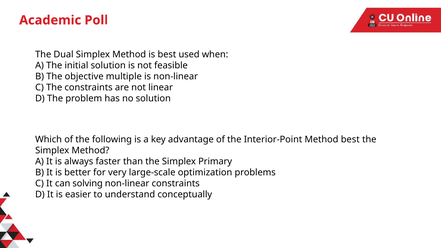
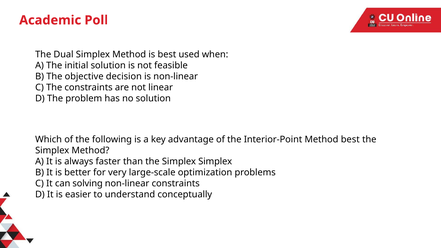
multiple: multiple -> decision
Simplex Primary: Primary -> Simplex
